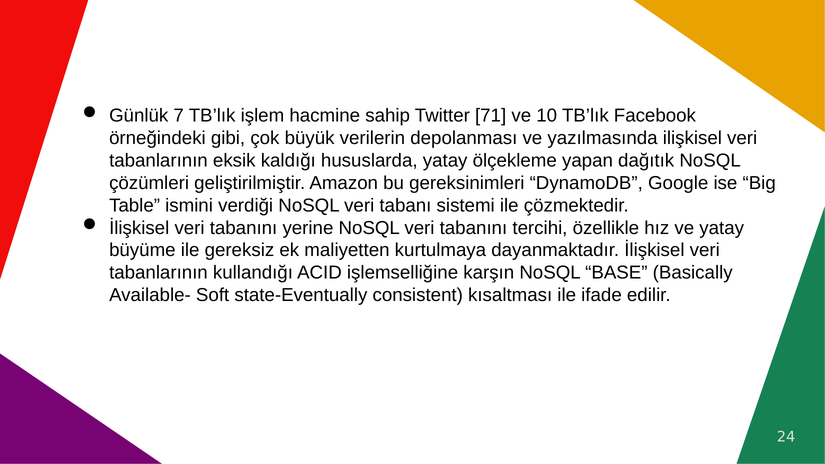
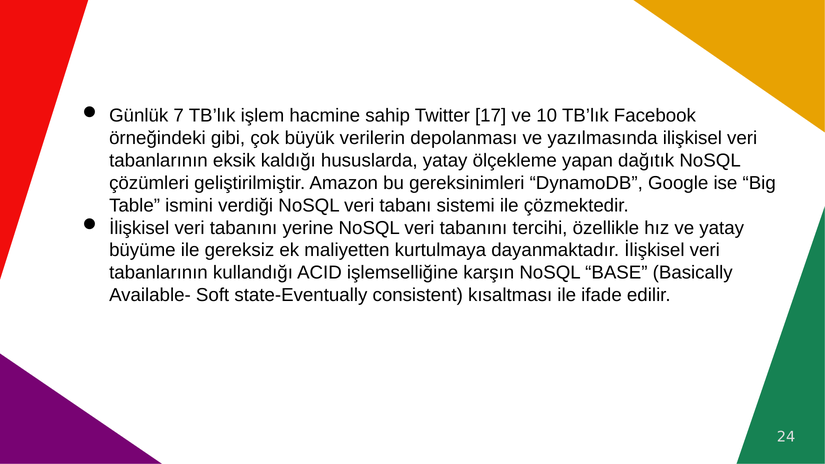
71: 71 -> 17
